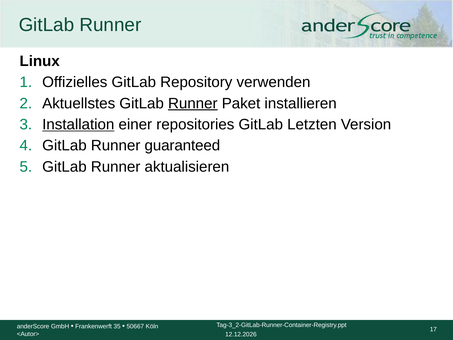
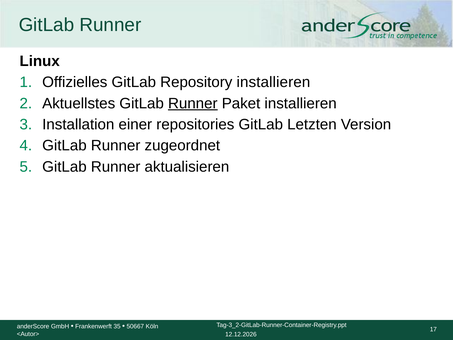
Repository verwenden: verwenden -> installieren
Installation underline: present -> none
guaranteed: guaranteed -> zugeordnet
